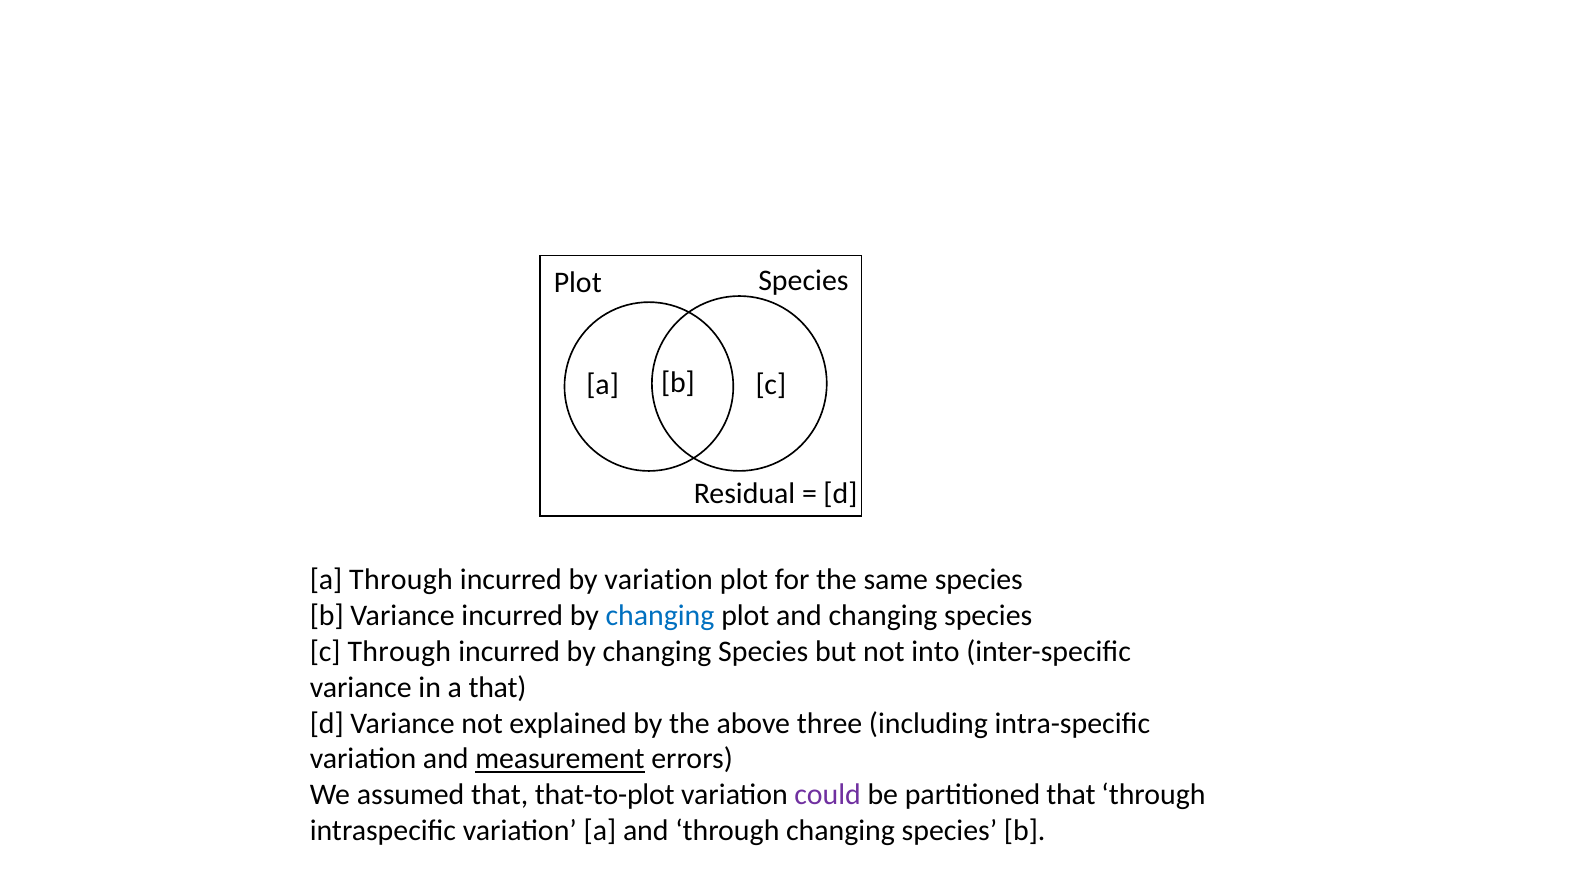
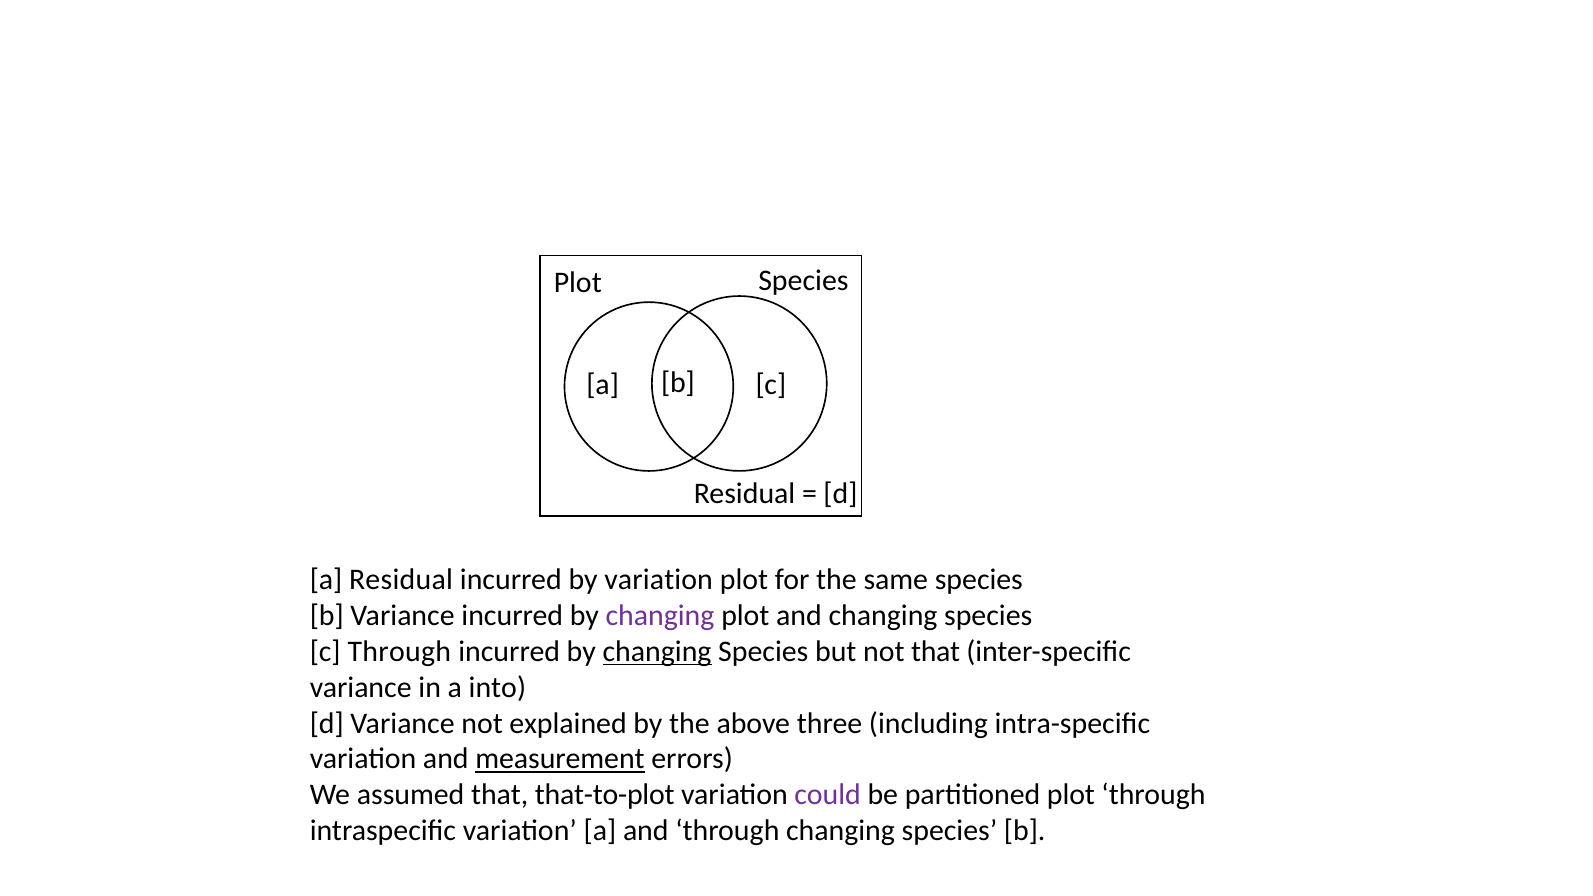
a Through: Through -> Residual
changing at (660, 616) colour: blue -> purple
changing at (657, 652) underline: none -> present
not into: into -> that
a that: that -> into
partitioned that: that -> plot
